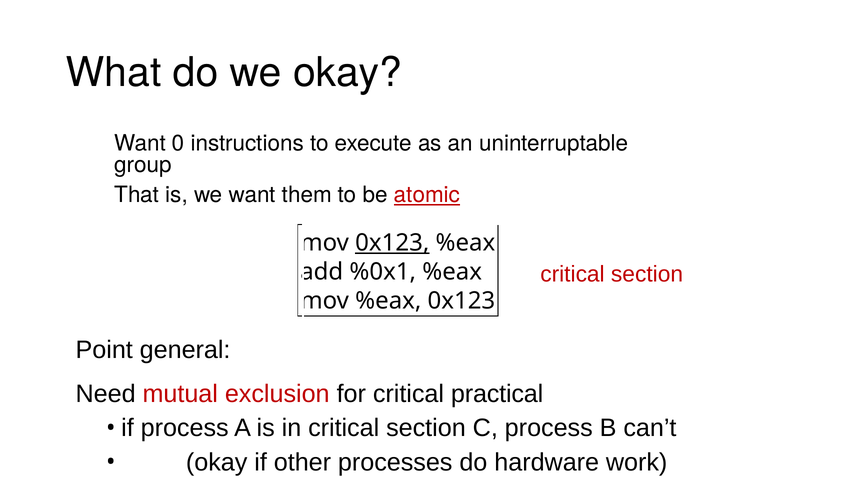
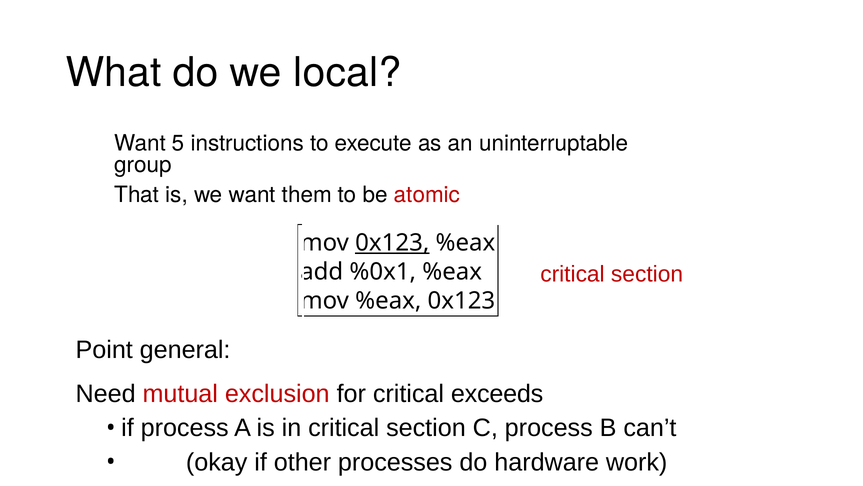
we okay: okay -> local
0: 0 -> 5
atomic underline: present -> none
practical: practical -> exceeds
